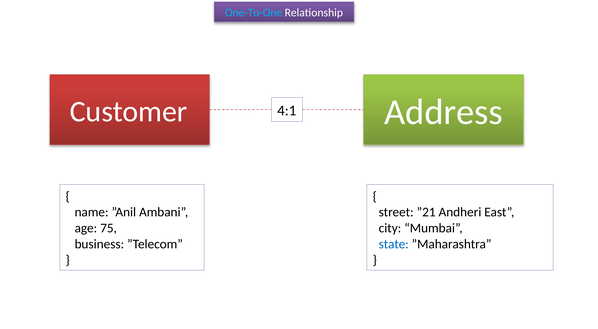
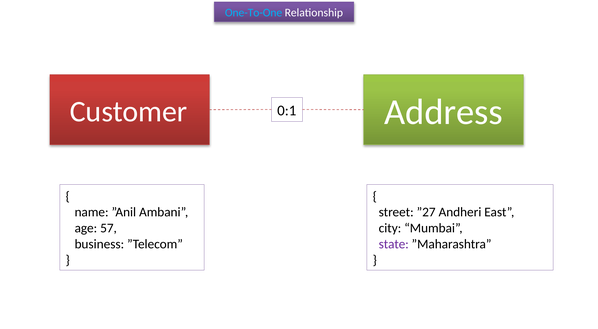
4:1: 4:1 -> 0:1
”21: ”21 -> ”27
75: 75 -> 57
state colour: blue -> purple
